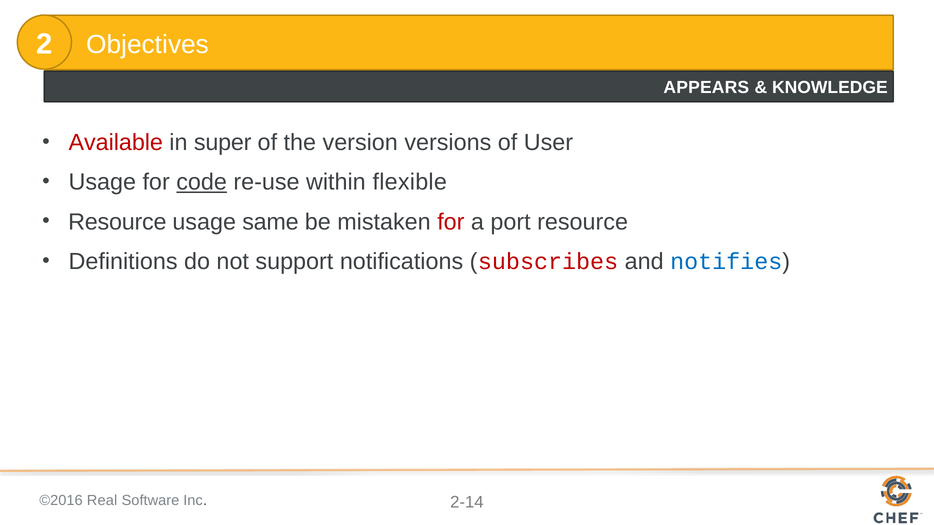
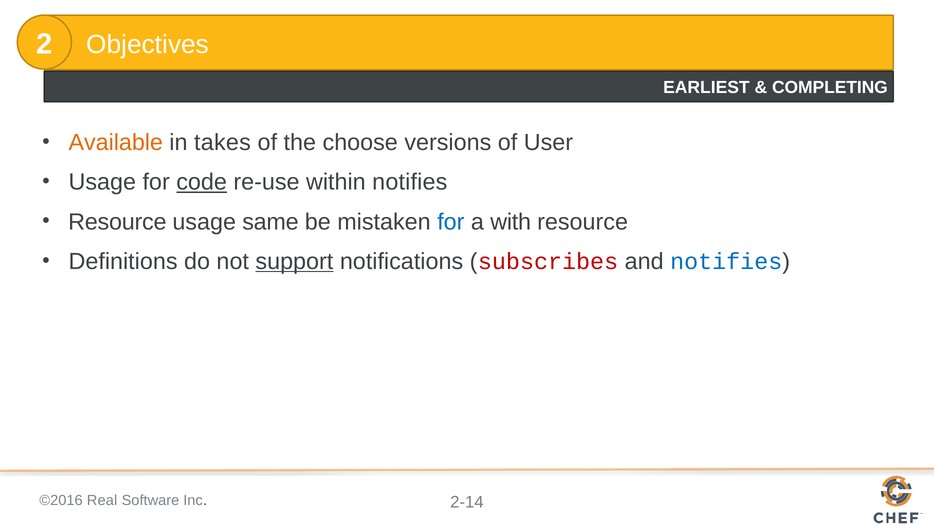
APPEARS: APPEARS -> EARLIEST
KNOWLEDGE: KNOWLEDGE -> COMPLETING
Available colour: red -> orange
super: super -> takes
version: version -> choose
within flexible: flexible -> notifies
for at (451, 222) colour: red -> blue
port: port -> with
support underline: none -> present
